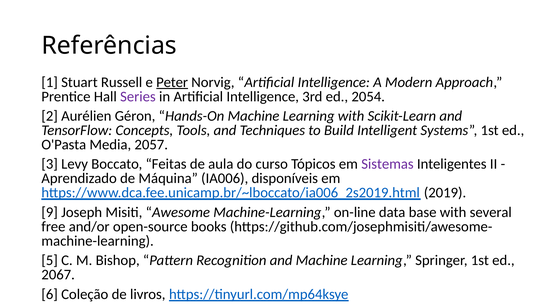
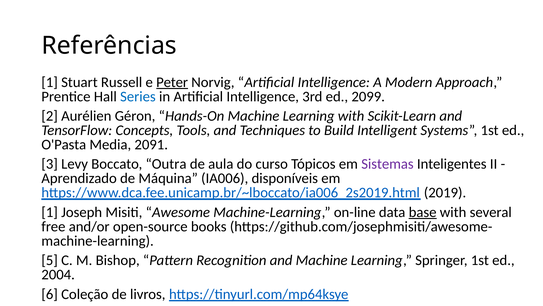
Series colour: purple -> blue
2054: 2054 -> 2099
2057: 2057 -> 2091
Feitas: Feitas -> Outra
9 at (50, 212): 9 -> 1
base underline: none -> present
2067: 2067 -> 2004
